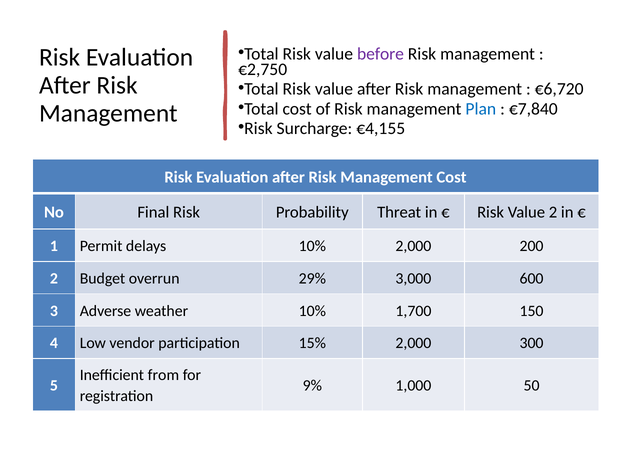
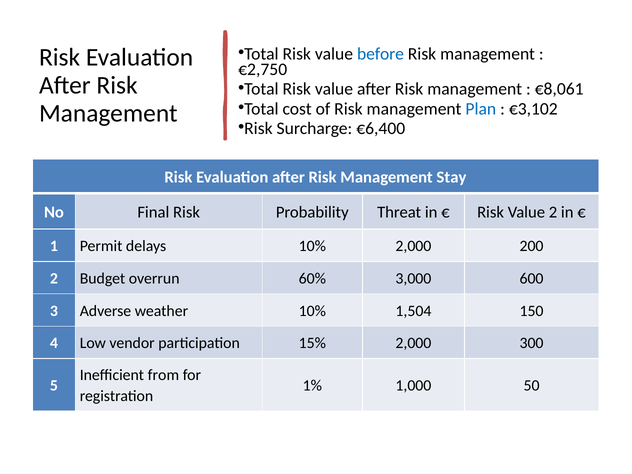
before colour: purple -> blue
€6,720: €6,720 -> €8,061
€7,840: €7,840 -> €3,102
€4,155: €4,155 -> €6,400
Management Cost: Cost -> Stay
29%: 29% -> 60%
1,700: 1,700 -> 1,504
9%: 9% -> 1%
